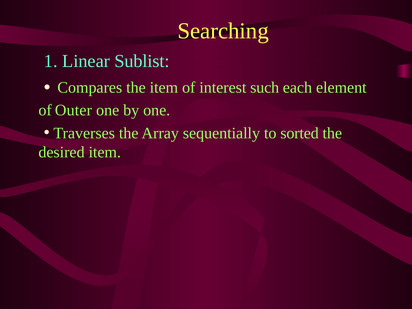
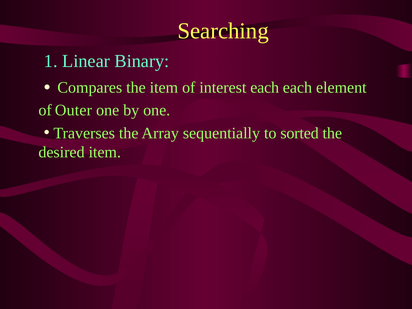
Sublist: Sublist -> Binary
interest such: such -> each
